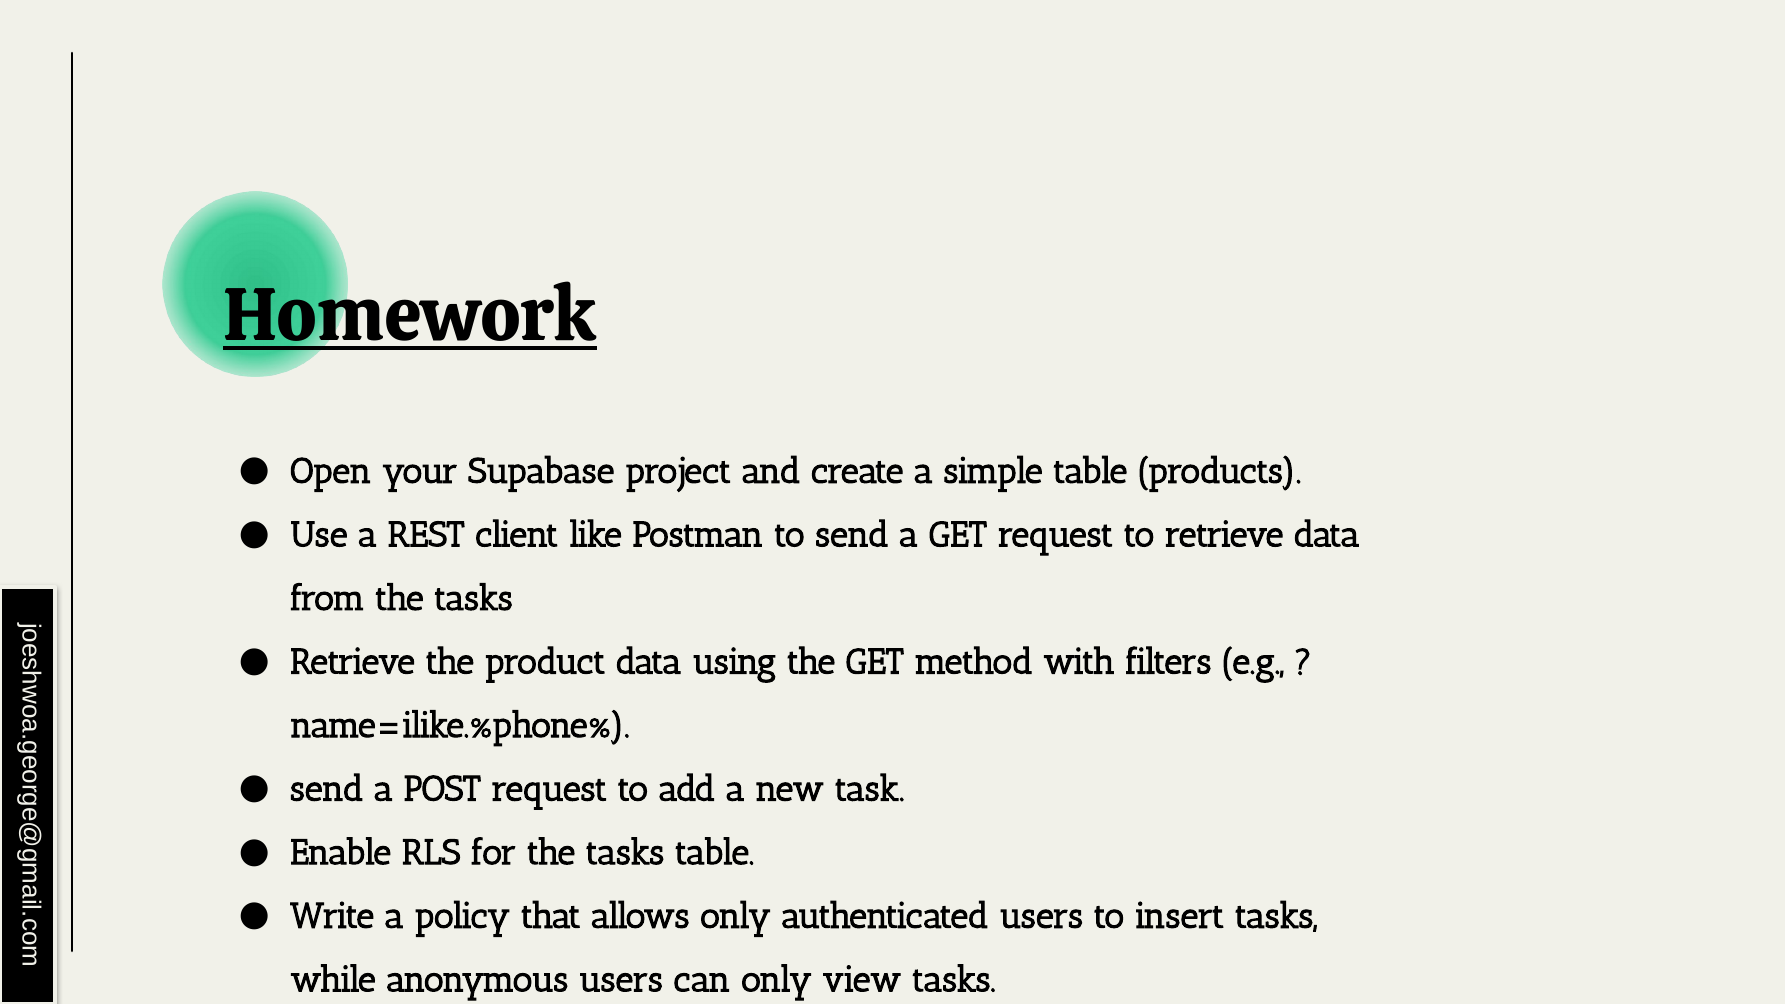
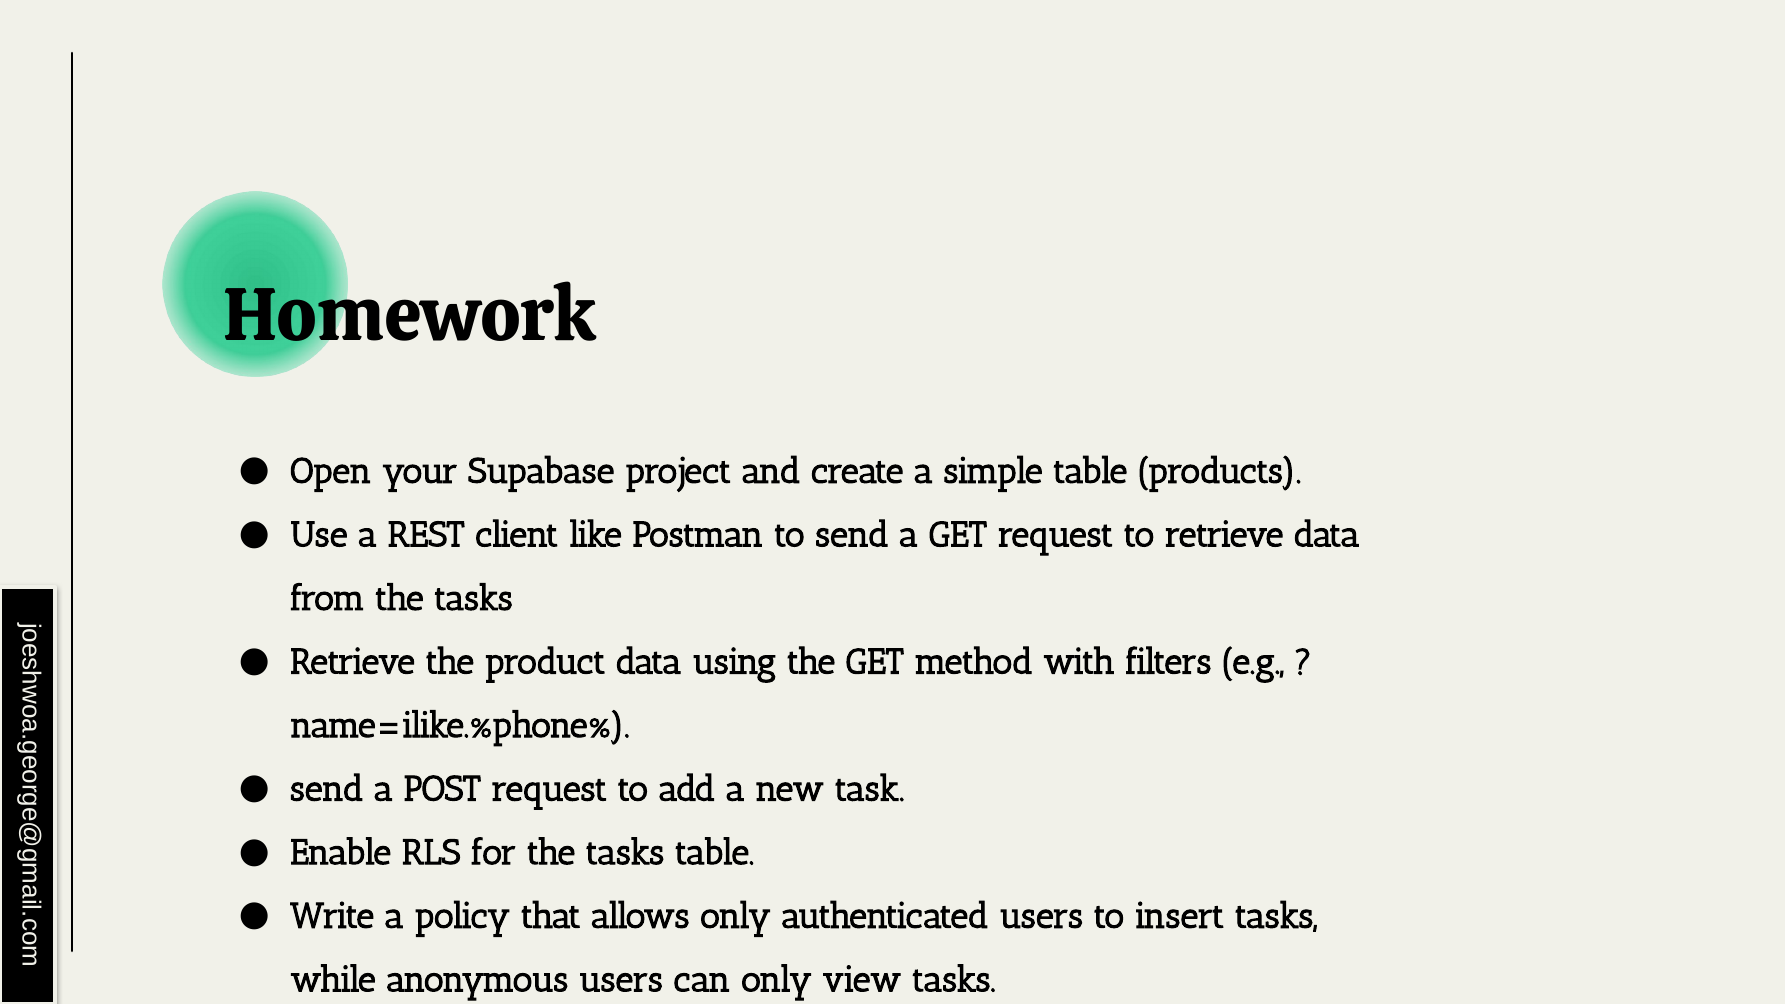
Homework underline: present -> none
